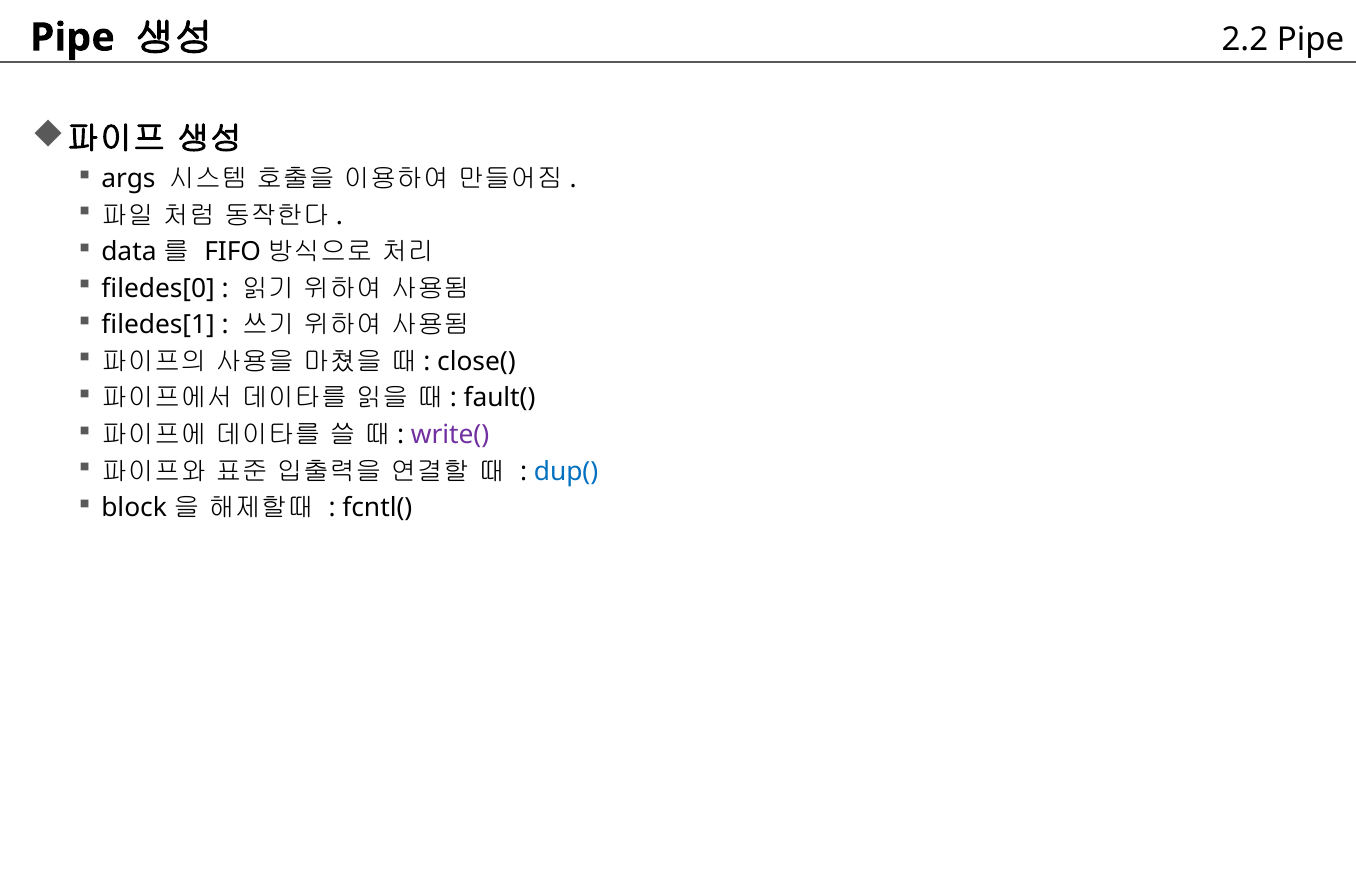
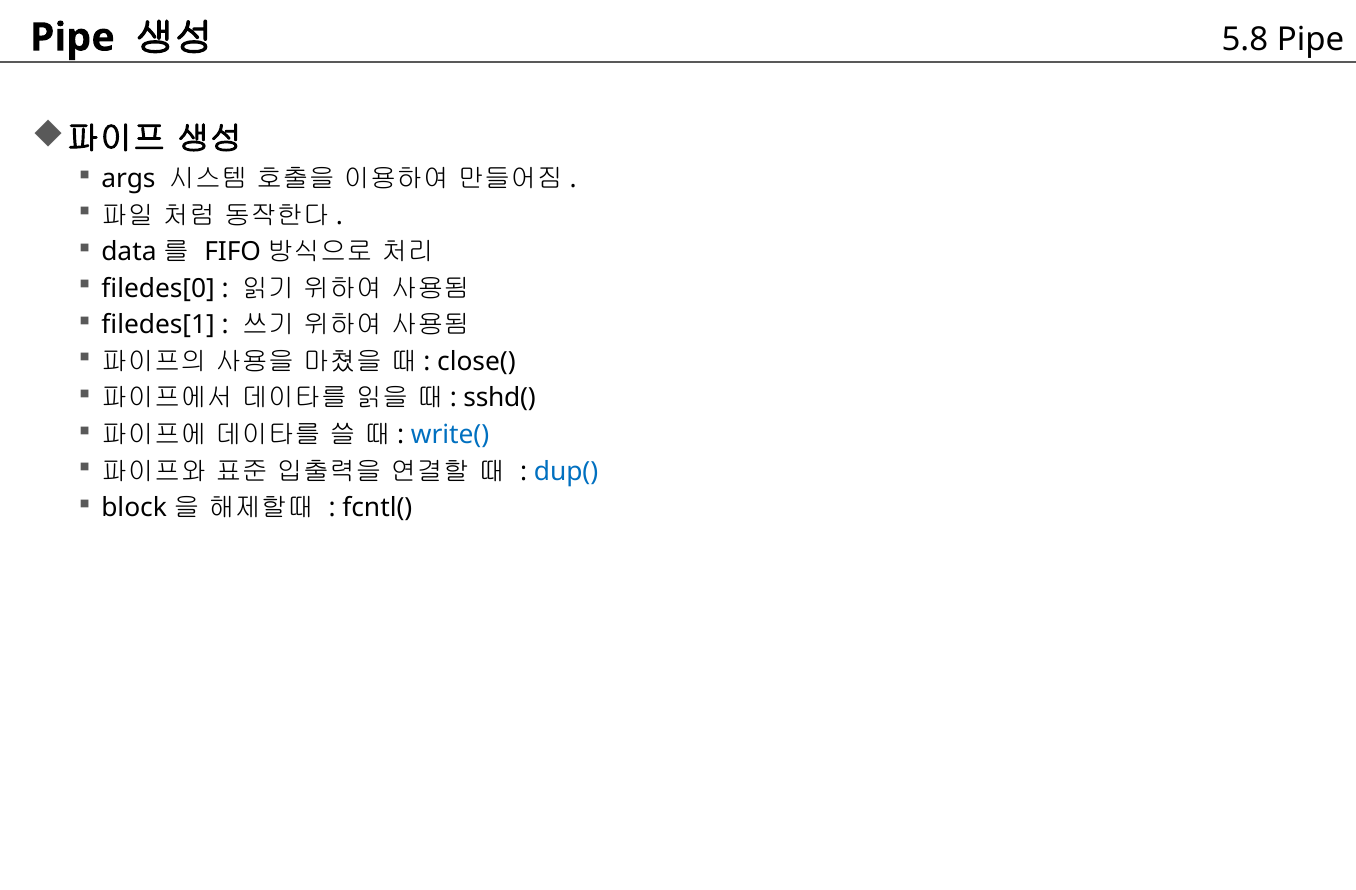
2.2: 2.2 -> 5.8
fault(: fault( -> sshd(
write( colour: purple -> blue
